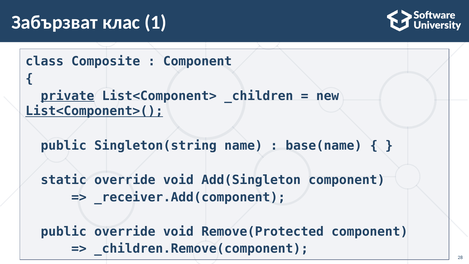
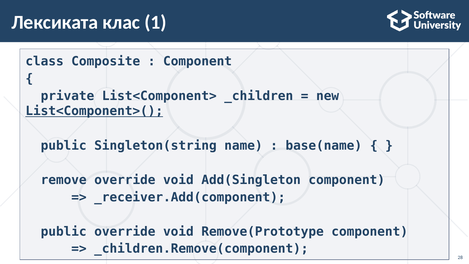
Забързват: Забързват -> Лексиката
private underline: present -> none
static: static -> remove
Remove(Protected: Remove(Protected -> Remove(Prototype
